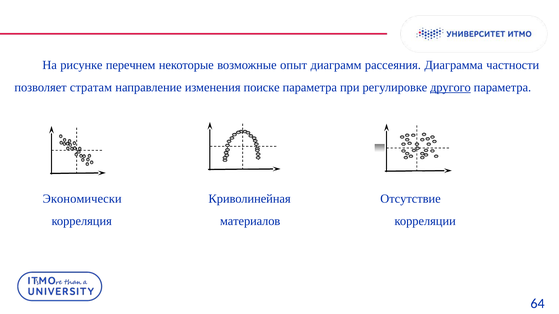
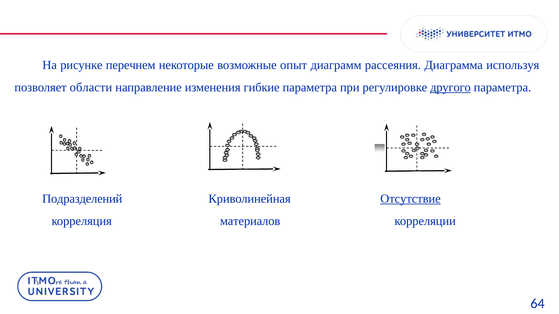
частности: частности -> используя
стратам: стратам -> области
поиске: поиске -> гибкие
Экономически: Экономически -> Подразделений
Отсутствие underline: none -> present
